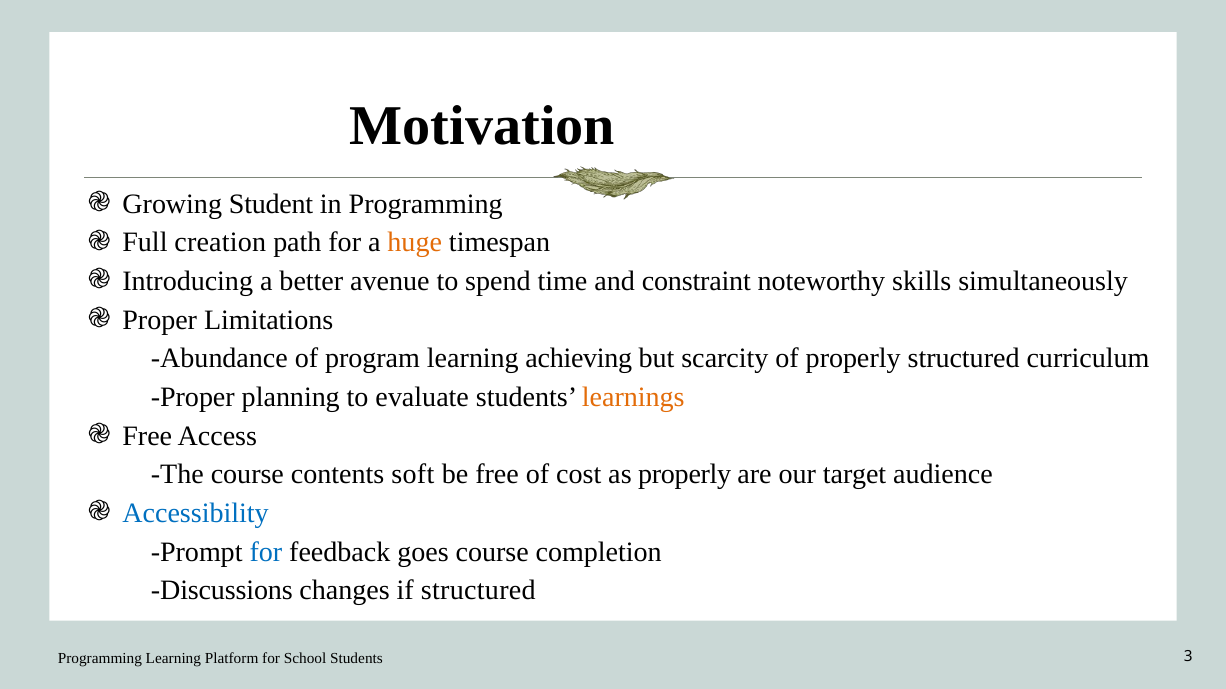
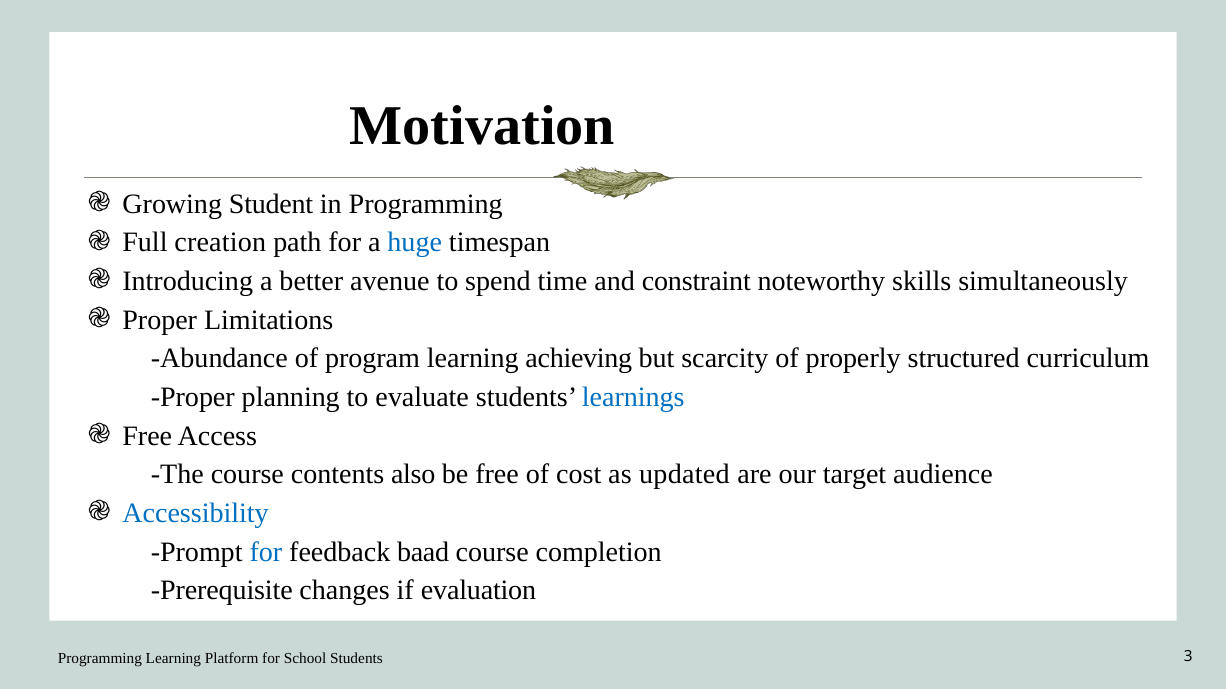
huge colour: orange -> blue
learnings colour: orange -> blue
soft: soft -> also
as properly: properly -> updated
goes: goes -> baad
Discussions: Discussions -> Prerequisite
if structured: structured -> evaluation
